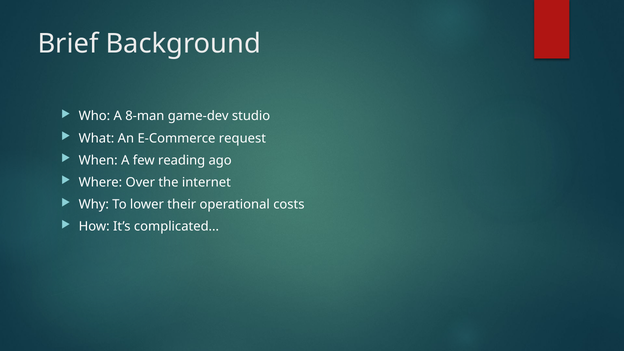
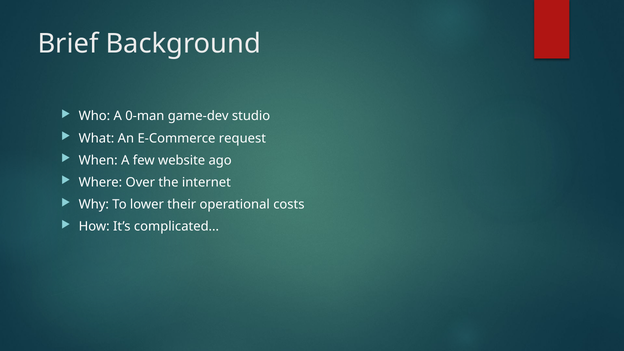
8-man: 8-man -> 0-man
reading: reading -> website
